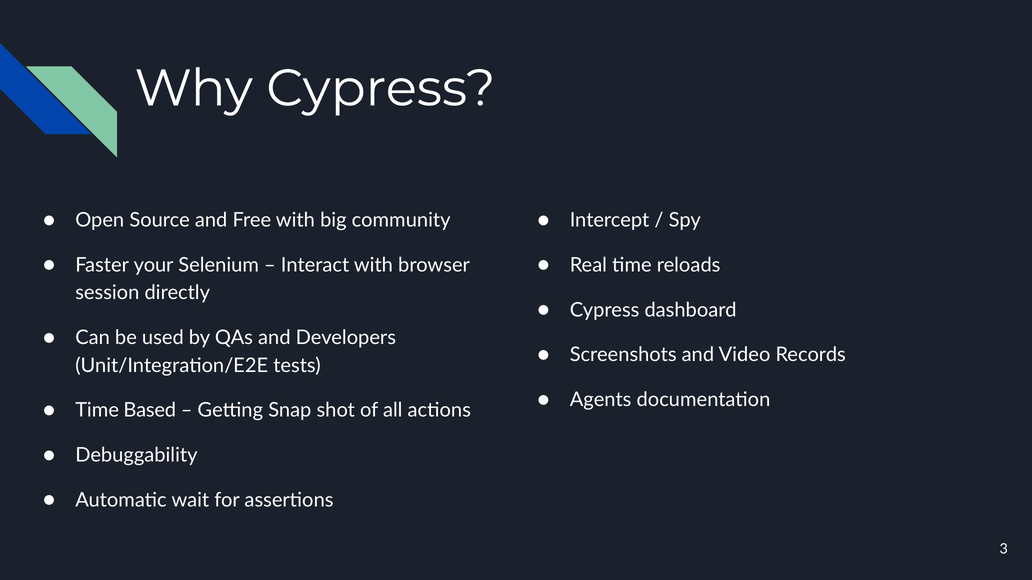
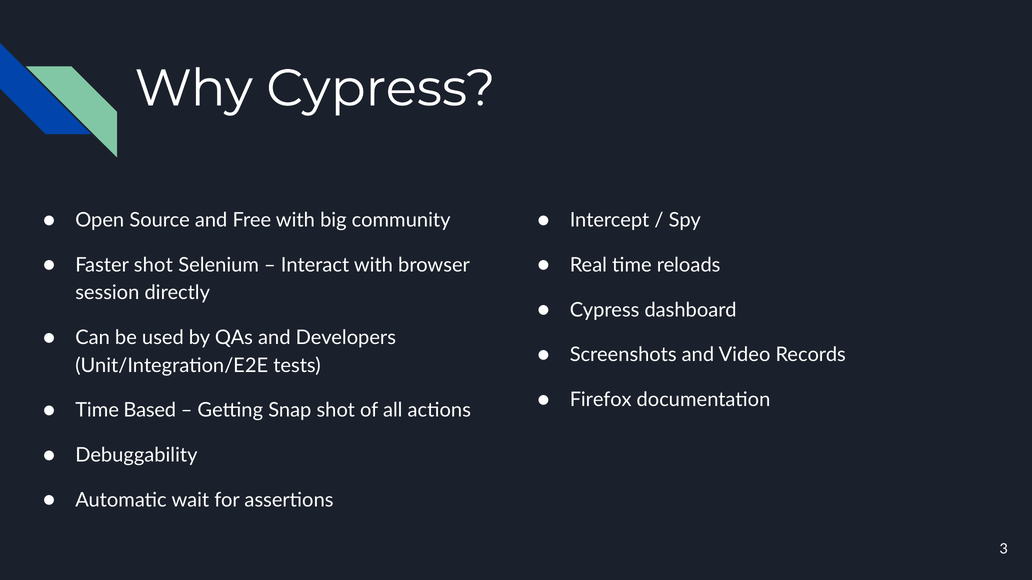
Faster your: your -> shot
Agents: Agents -> Firefox
